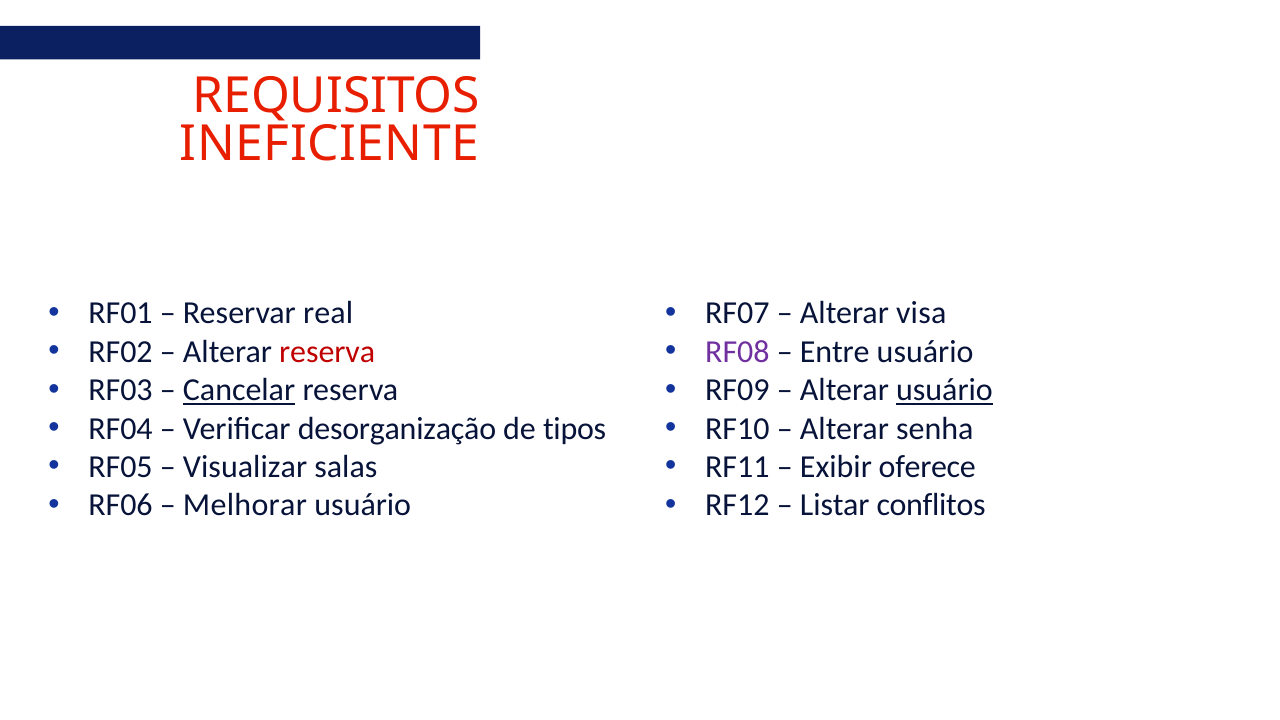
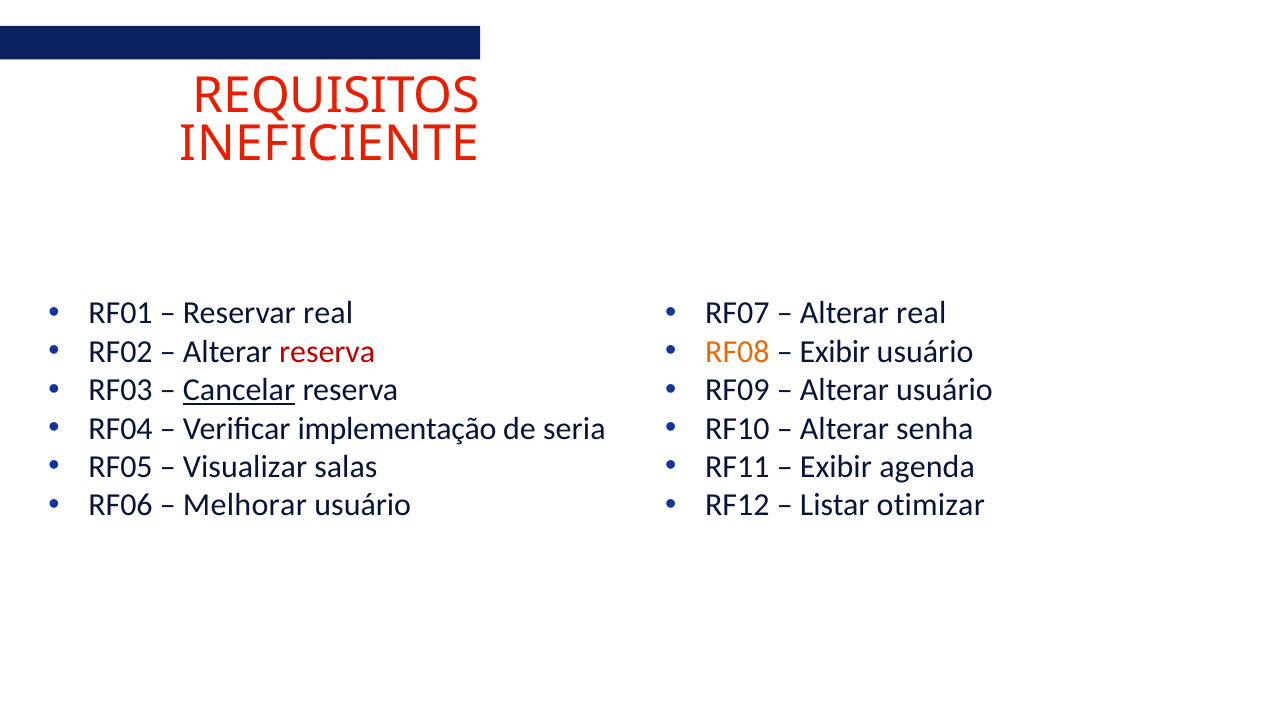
Alterar visa: visa -> real
RF08 colour: purple -> orange
Entre at (835, 352): Entre -> Exibir
usuário at (944, 390) underline: present -> none
desorganização: desorganização -> implementação
tipos: tipos -> seria
oferece: oferece -> agenda
conflitos: conflitos -> otimizar
